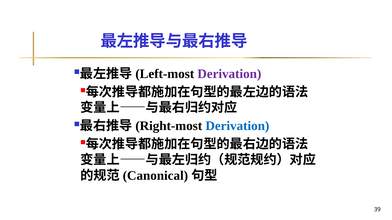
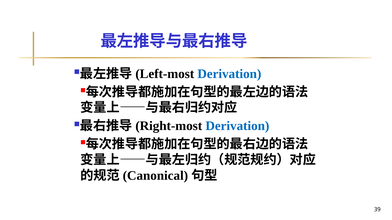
Derivation at (229, 74) colour: purple -> blue
